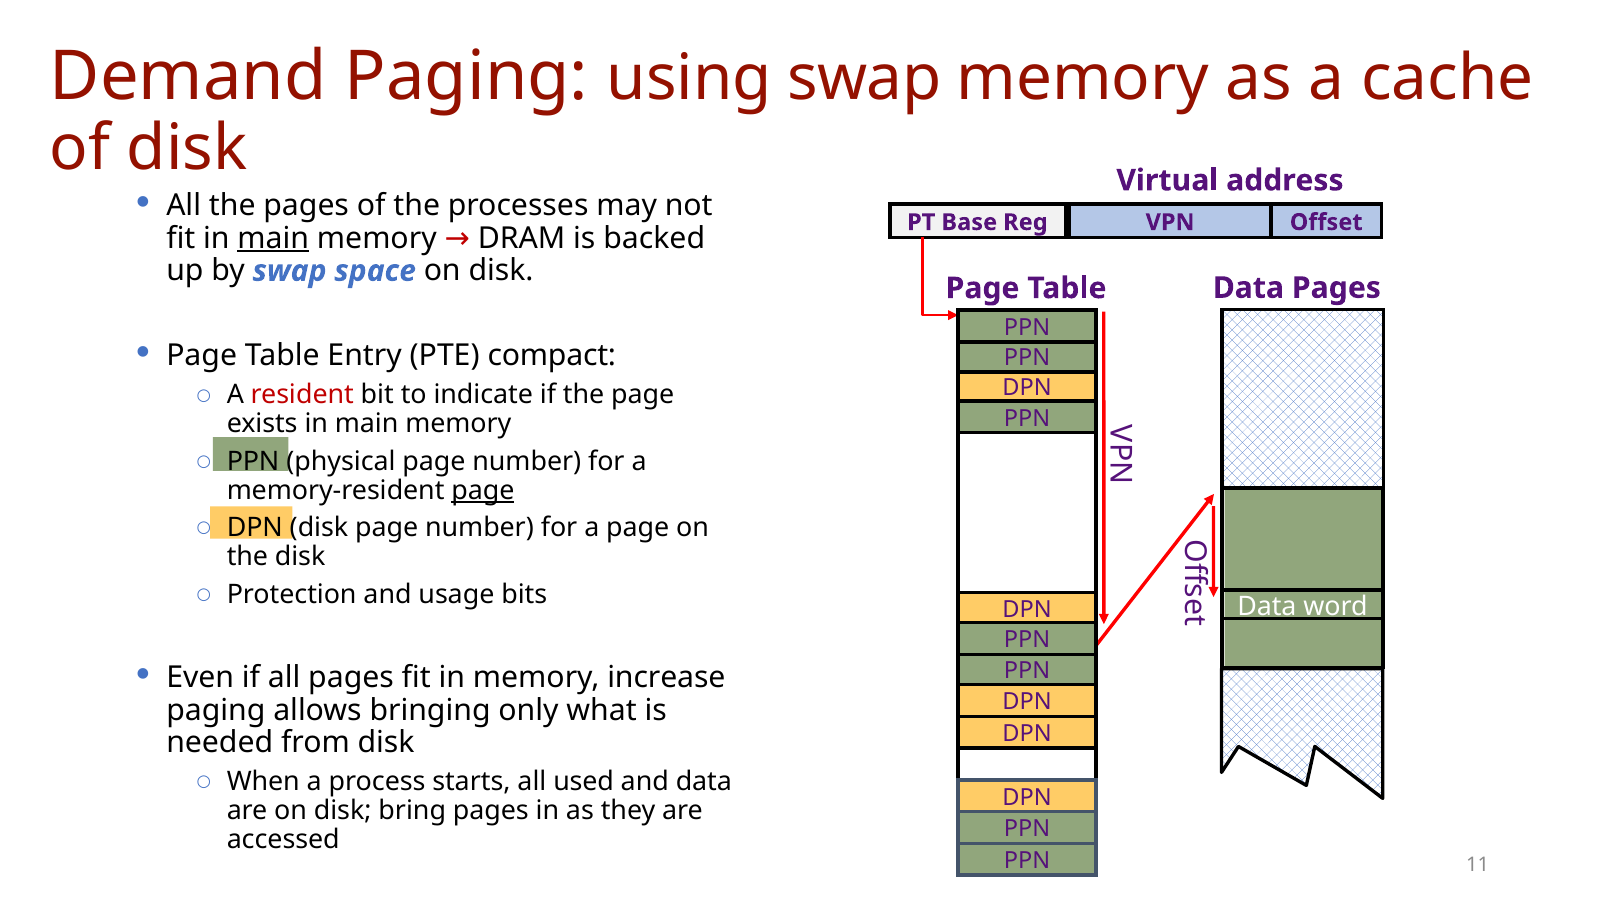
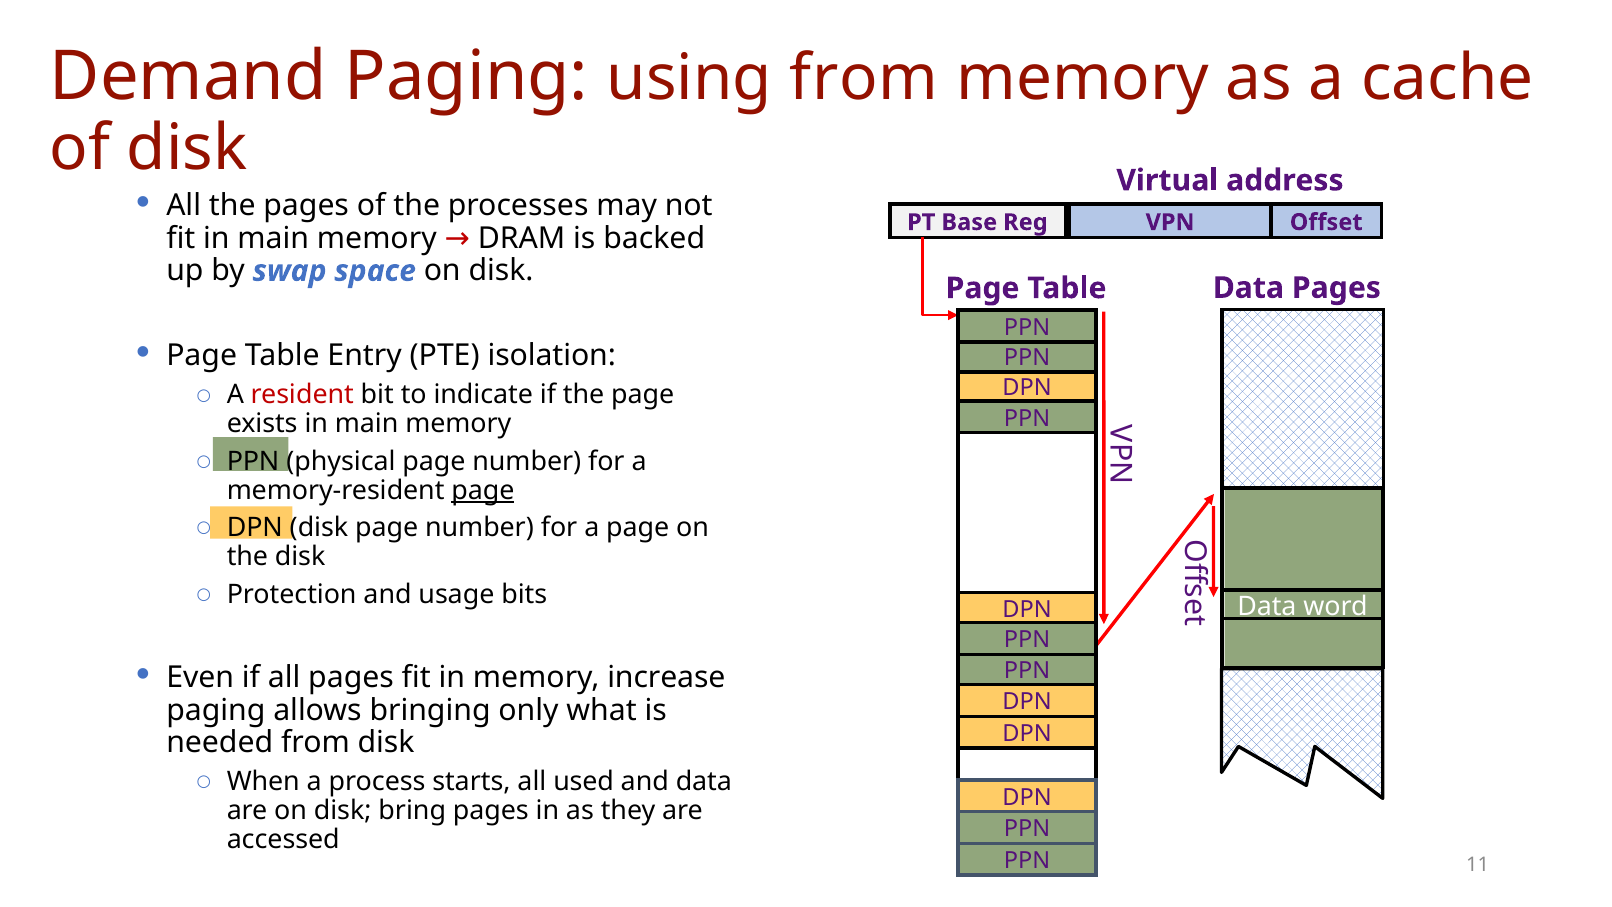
using swap: swap -> from
main at (273, 238) underline: present -> none
compact: compact -> isolation
